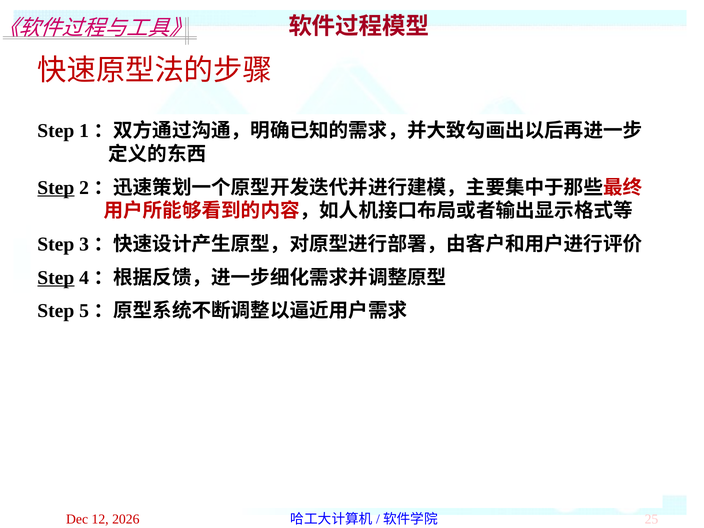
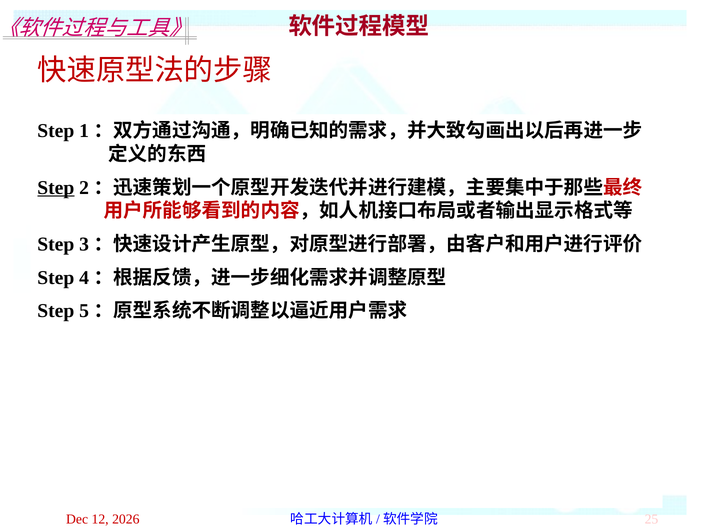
Step at (56, 278) underline: present -> none
